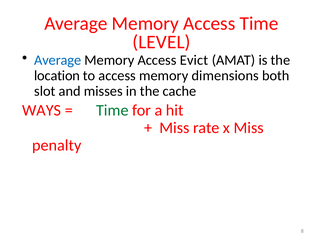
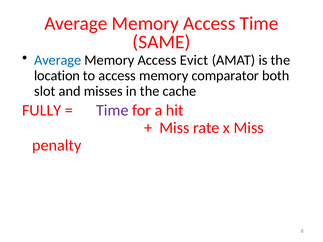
LEVEL: LEVEL -> SAME
dimensions: dimensions -> comparator
WAYS: WAYS -> FULLY
Time at (112, 110) colour: green -> purple
